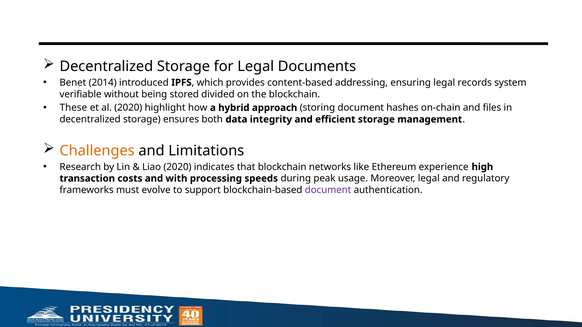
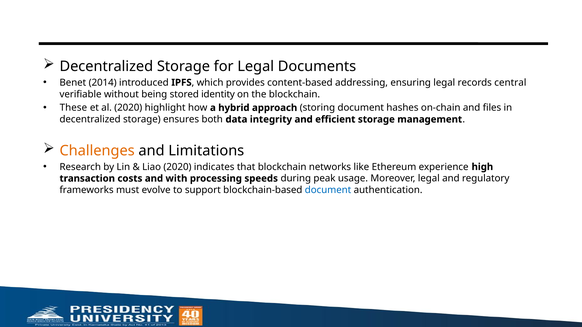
system: system -> central
divided: divided -> identity
document at (328, 190) colour: purple -> blue
